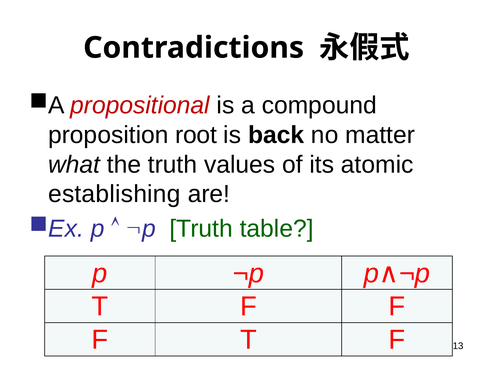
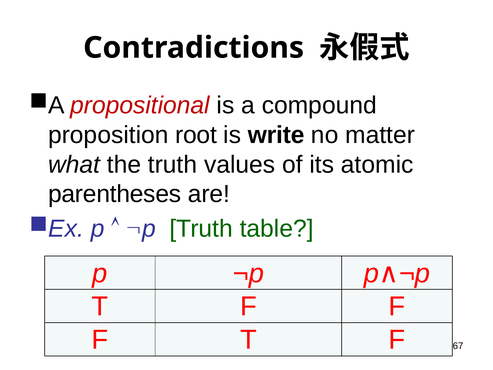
back: back -> write
establishing: establishing -> parentheses
13: 13 -> 67
